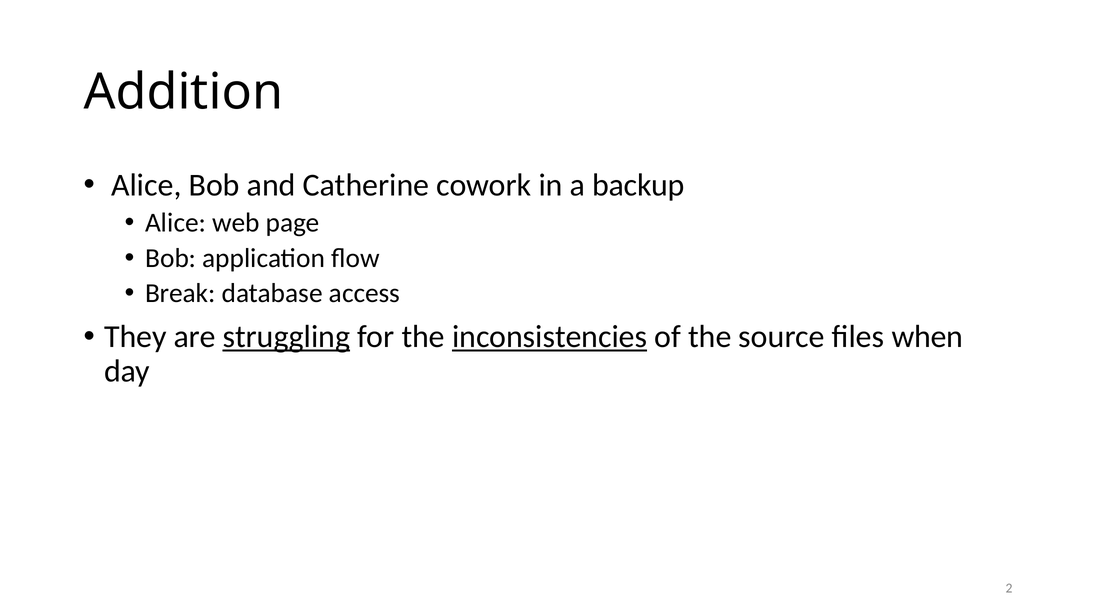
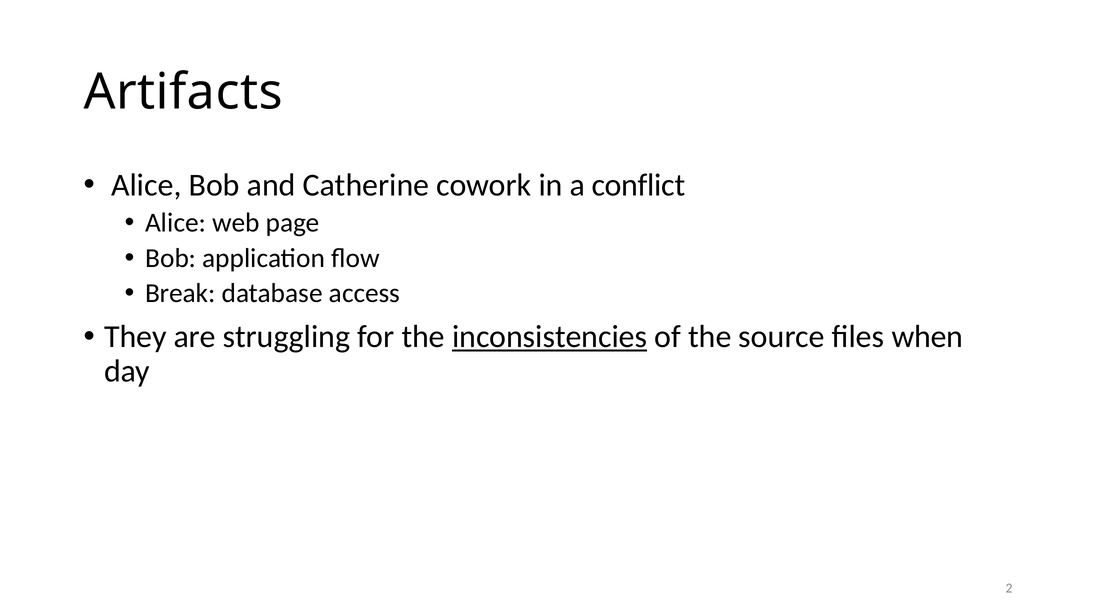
Addition: Addition -> Artifacts
backup: backup -> conflict
struggling underline: present -> none
